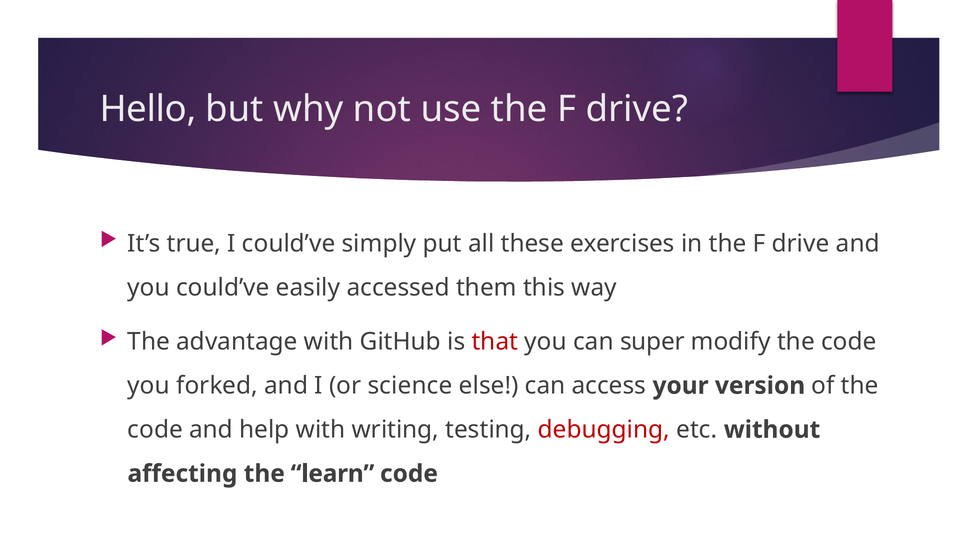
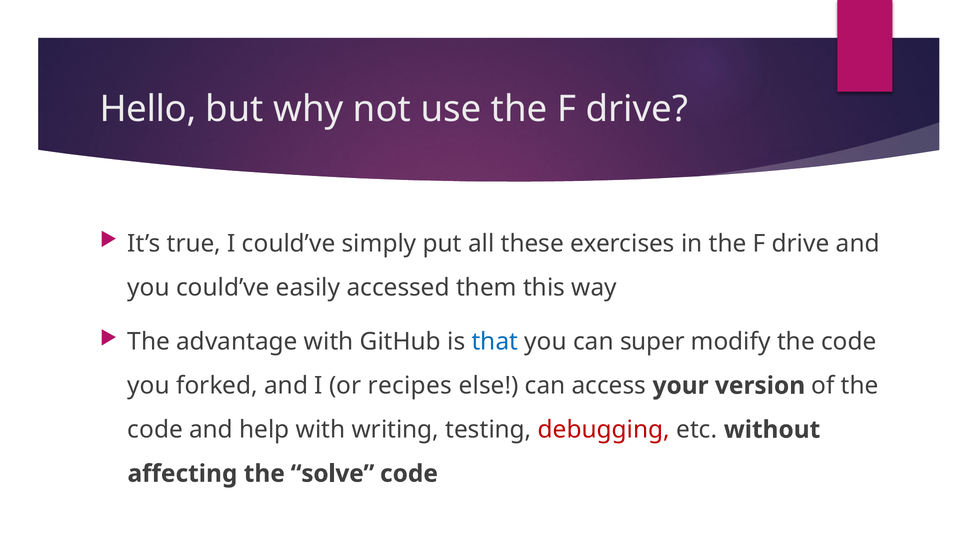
that colour: red -> blue
science: science -> recipes
learn: learn -> solve
